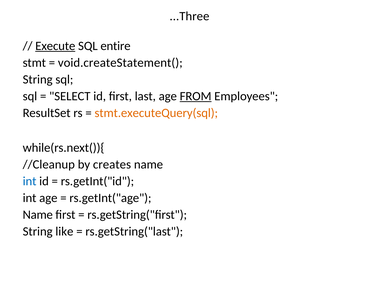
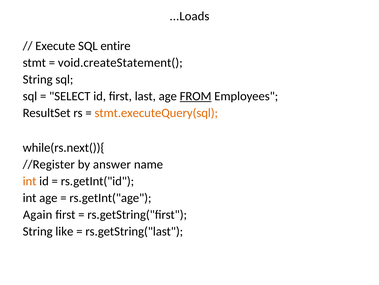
...Three: ...Three -> ...Loads
Execute underline: present -> none
//Cleanup: //Cleanup -> //Register
creates: creates -> answer
int at (30, 181) colour: blue -> orange
Name at (38, 214): Name -> Again
